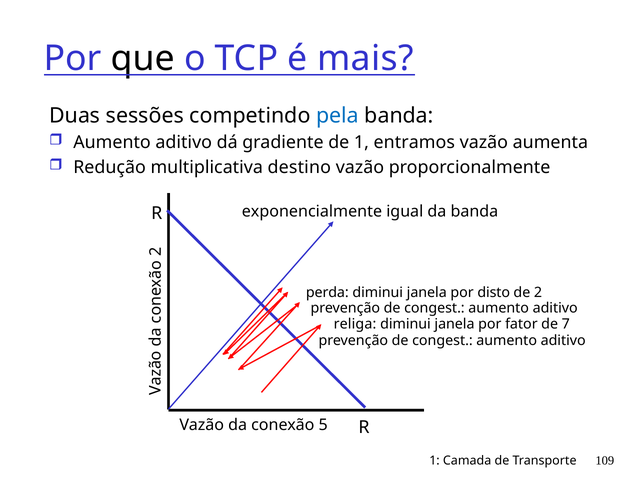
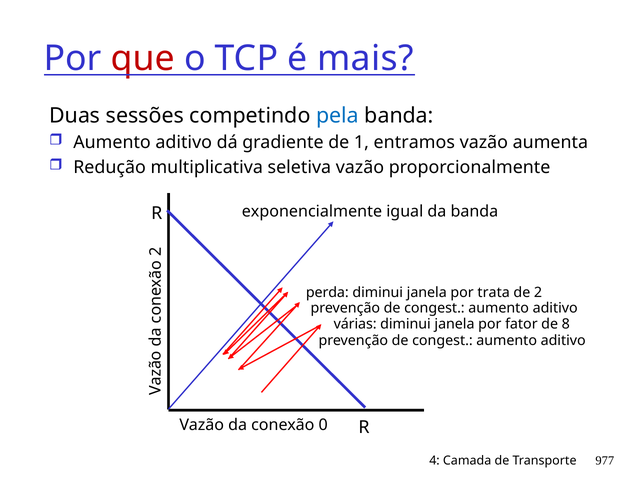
que colour: black -> red
destino: destino -> seletiva
disto: disto -> trata
religa: religa -> várias
7: 7 -> 8
5: 5 -> 0
1 at (434, 461): 1 -> 4
109: 109 -> 977
